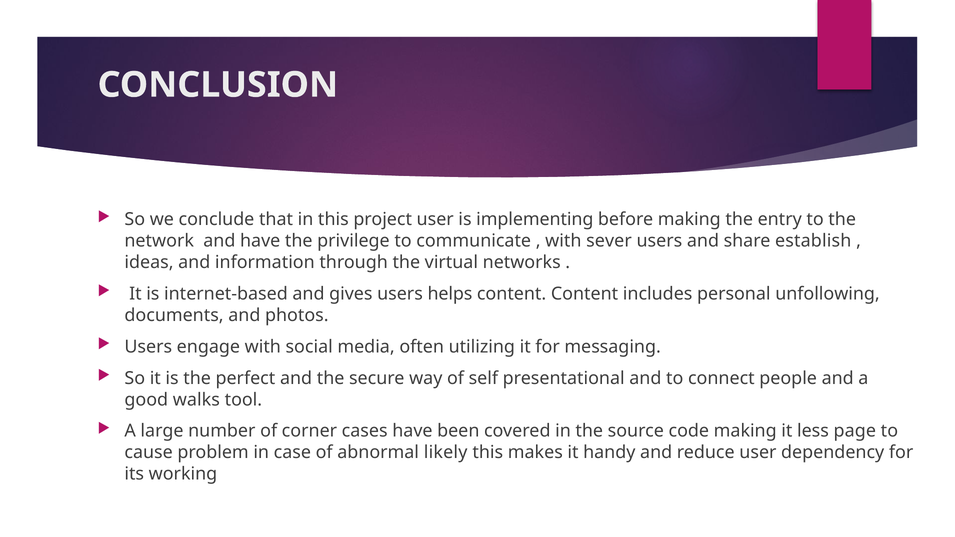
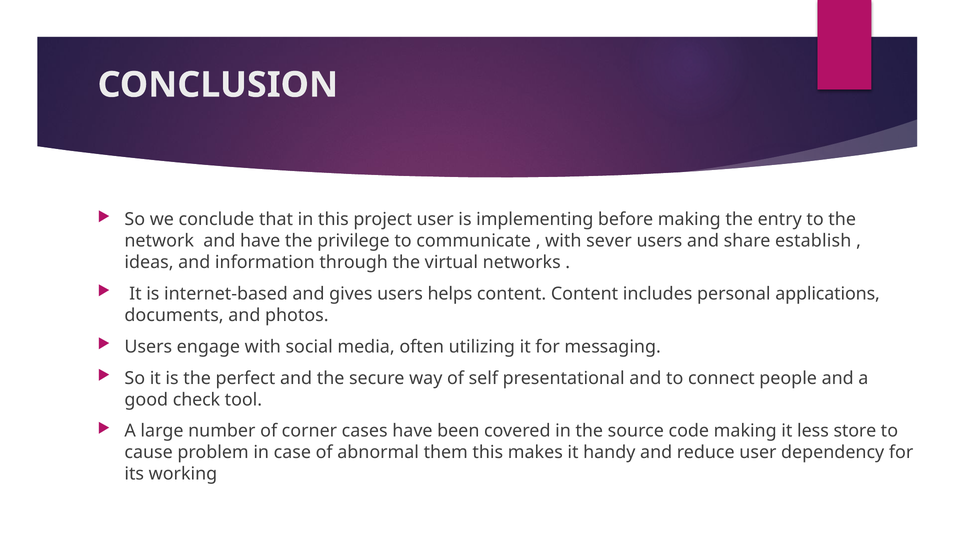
unfollowing: unfollowing -> applications
walks: walks -> check
page: page -> store
likely: likely -> them
